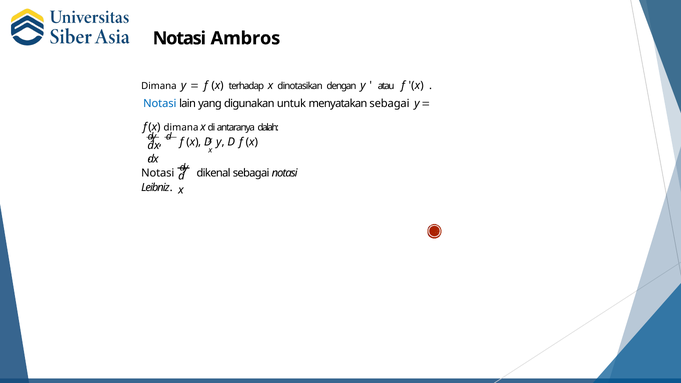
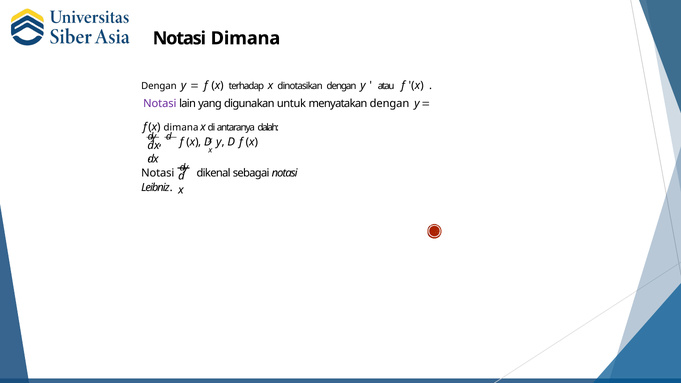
Notasi Ambros: Ambros -> Dimana
Dimana at (159, 86): Dimana -> Dengan
Notasi at (160, 104) colour: blue -> purple
menyatakan sebagai: sebagai -> dengan
